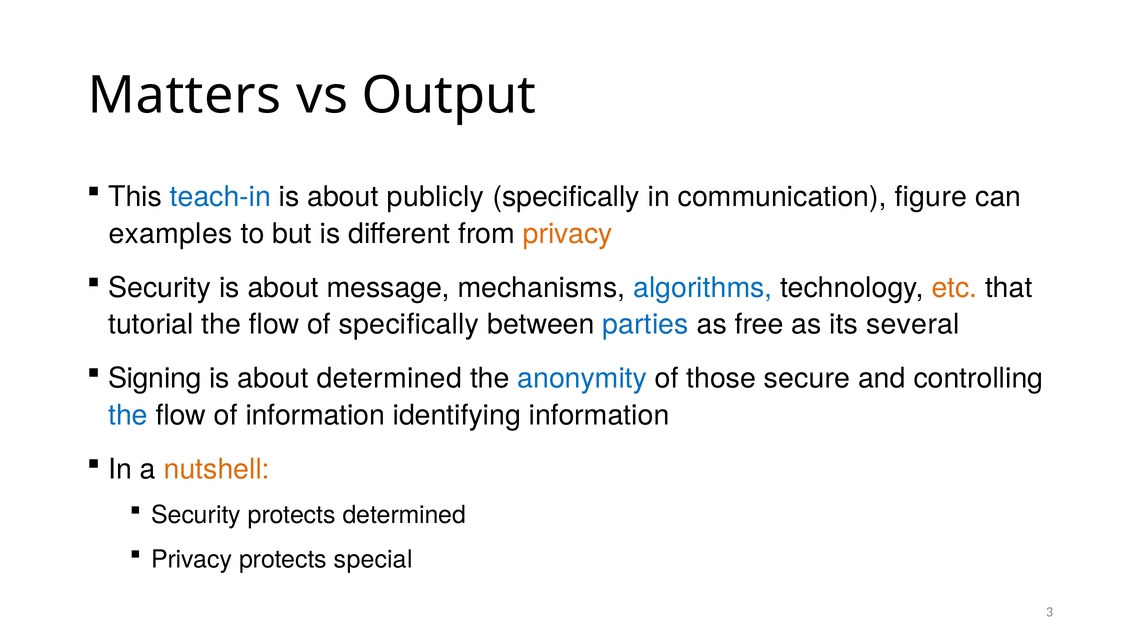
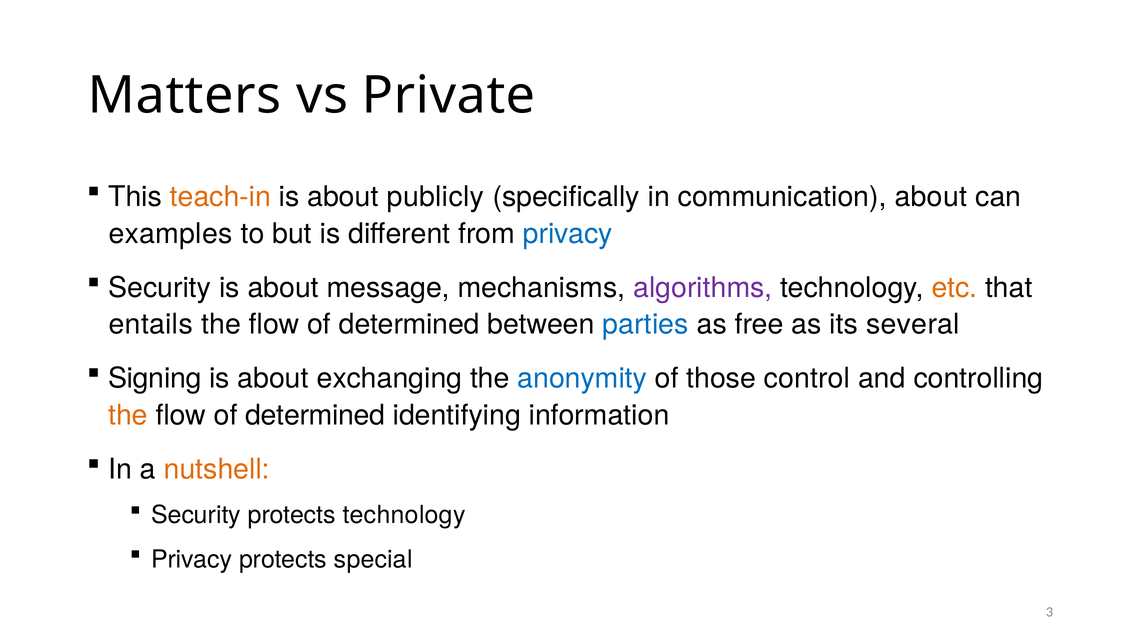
Output: Output -> Private
teach-in colour: blue -> orange
communication figure: figure -> about
privacy at (568, 234) colour: orange -> blue
algorithms colour: blue -> purple
tutorial: tutorial -> entails
specifically at (409, 325): specifically -> determined
about determined: determined -> exchanging
secure: secure -> control
the at (128, 416) colour: blue -> orange
information at (315, 416): information -> determined
protects determined: determined -> technology
